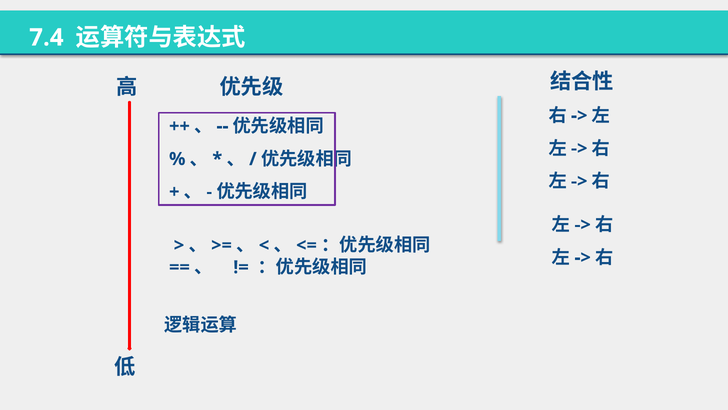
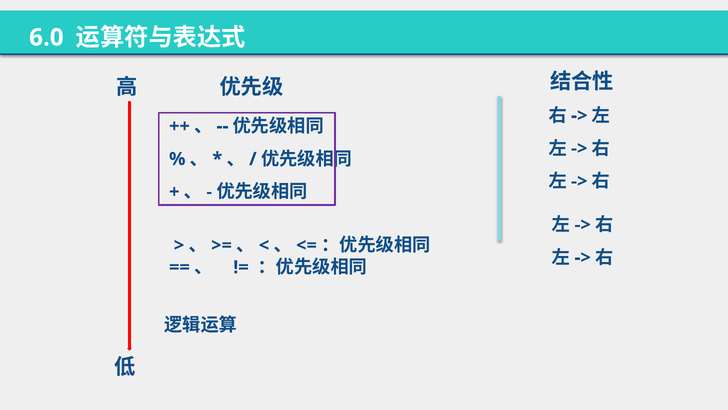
7.4: 7.4 -> 6.0
